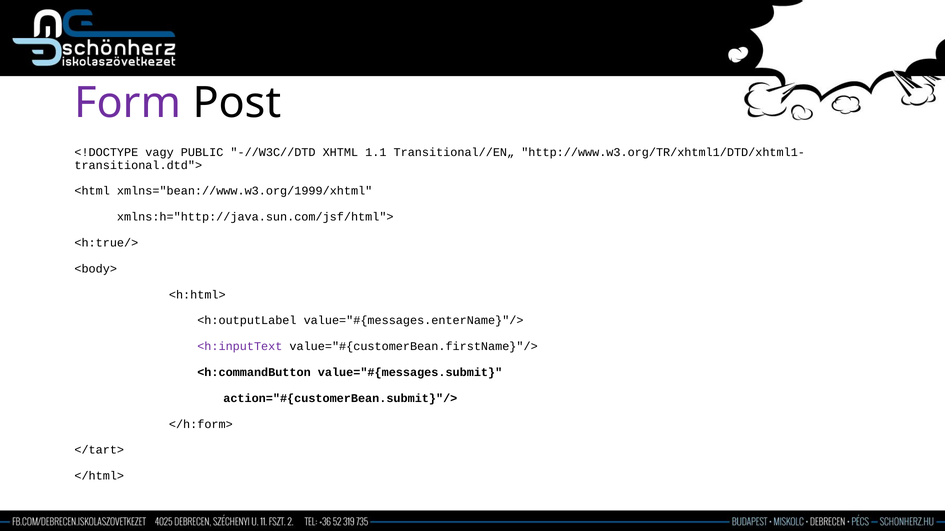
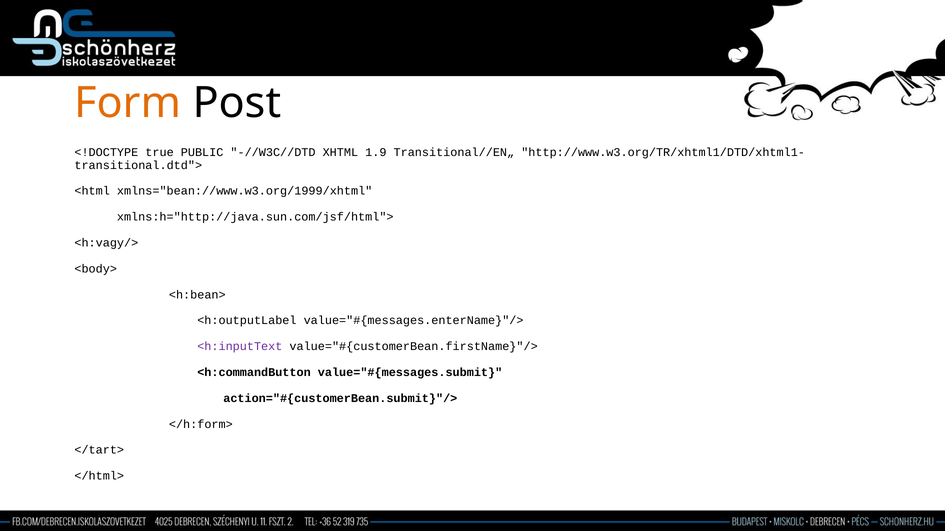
Form colour: purple -> orange
vagy: vagy -> true
1.1: 1.1 -> 1.9
<h:true/>: <h:true/> -> <h:vagy/>
<h:html>: <h:html> -> <h:bean>
